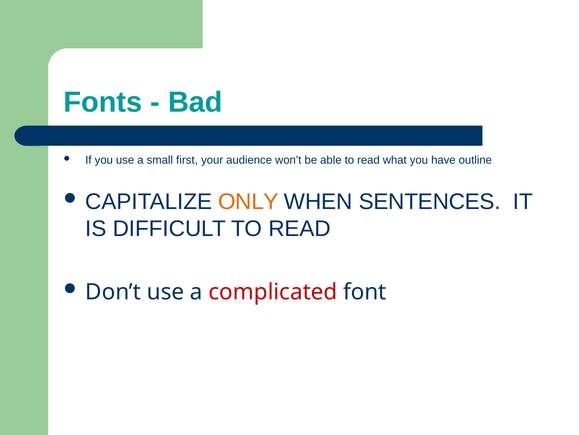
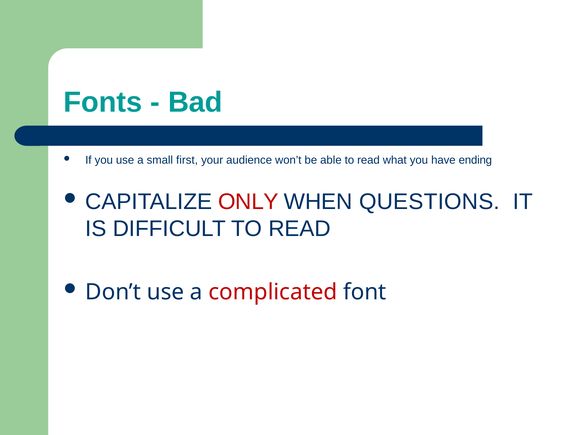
outline: outline -> ending
ONLY colour: orange -> red
SENTENCES: SENTENCES -> QUESTIONS
